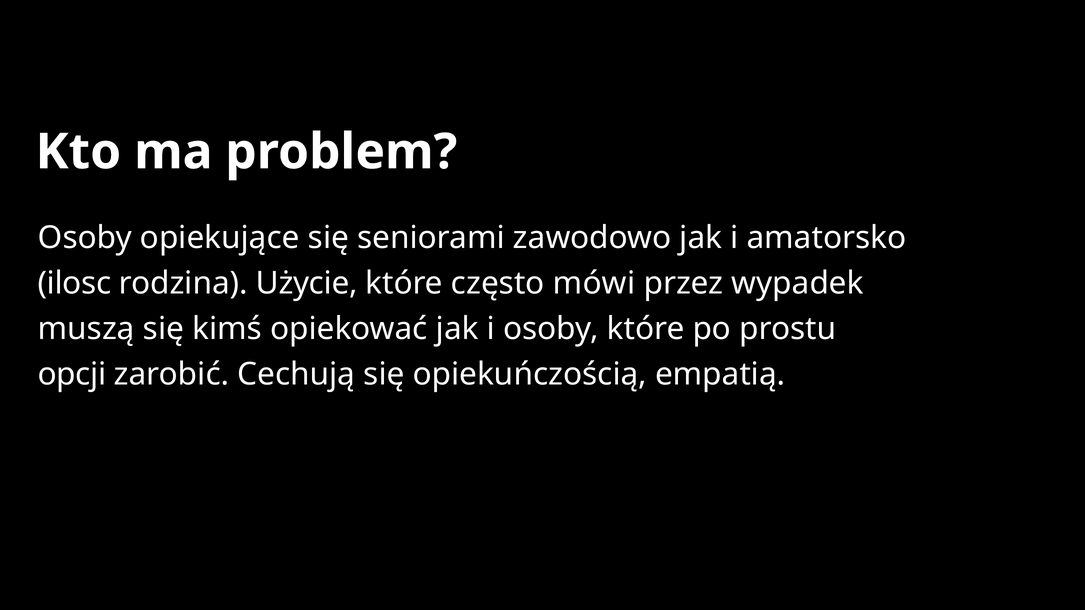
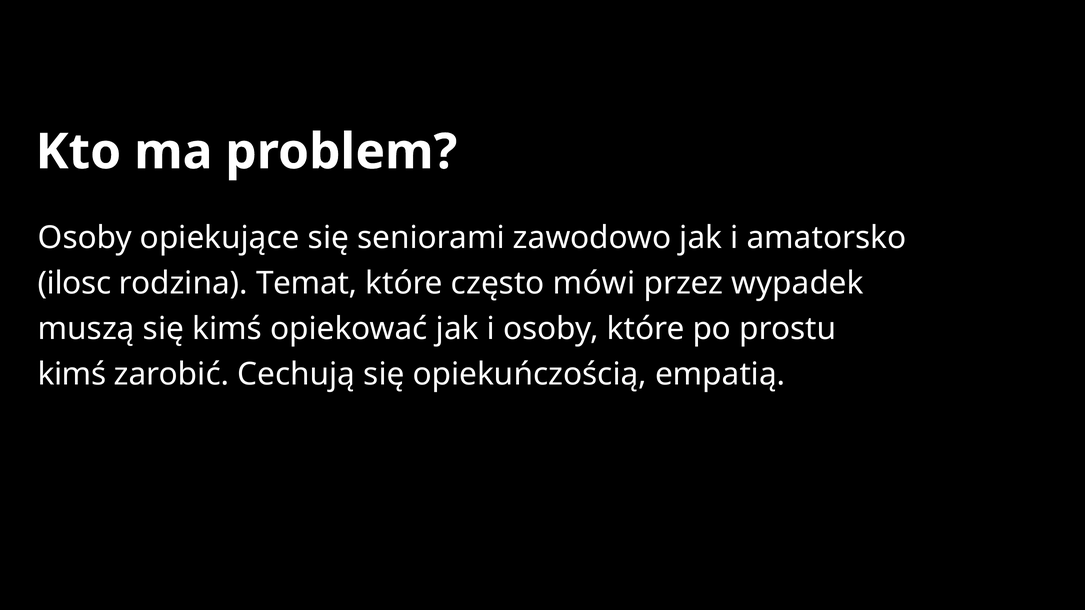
Użycie: Użycie -> Temat
opcji at (72, 374): opcji -> kimś
